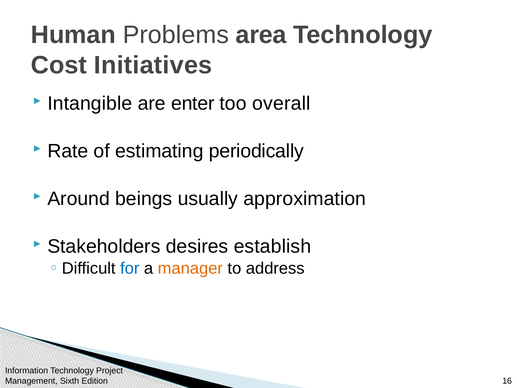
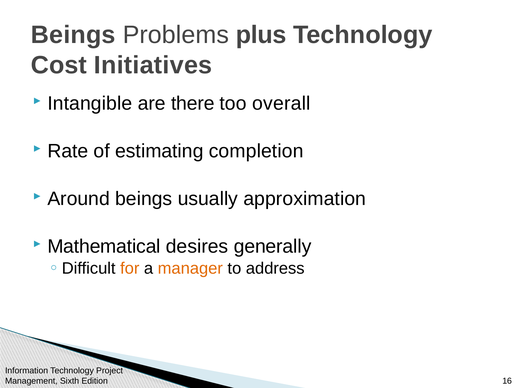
Human at (73, 35): Human -> Beings
area: area -> plus
enter: enter -> there
periodically: periodically -> completion
Stakeholders: Stakeholders -> Mathematical
establish: establish -> generally
for colour: blue -> orange
